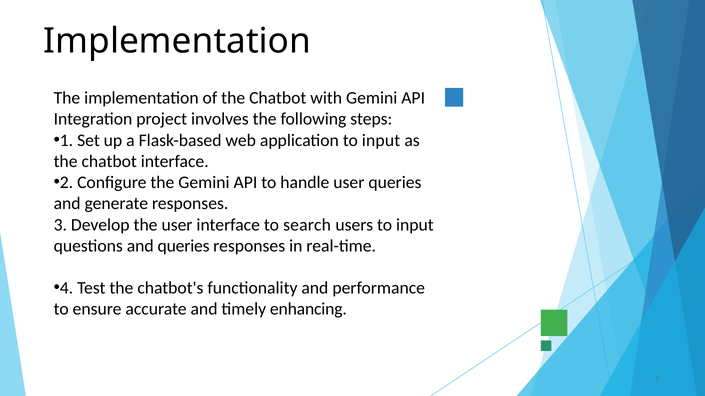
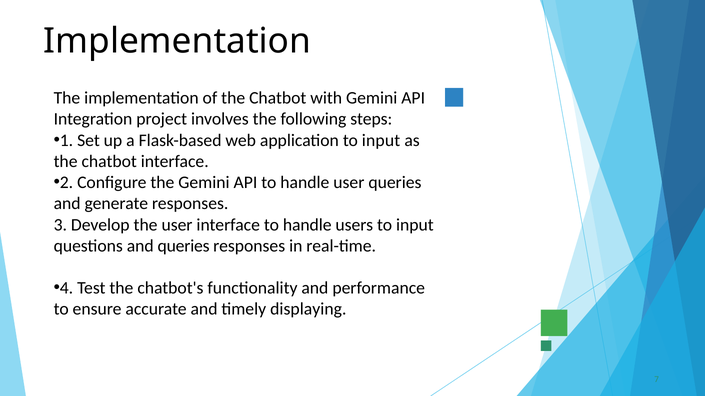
interface to search: search -> handle
enhancing: enhancing -> displaying
